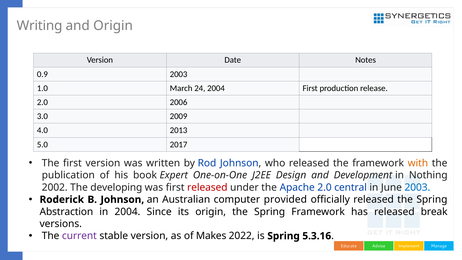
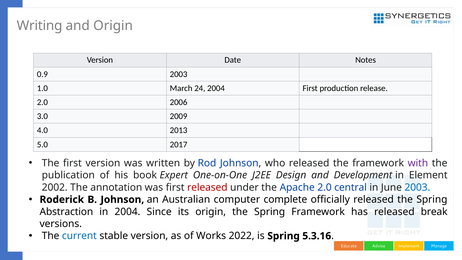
with colour: orange -> purple
Nothing: Nothing -> Element
developing: developing -> annotation
provided: provided -> complete
current colour: purple -> blue
Makes: Makes -> Works
